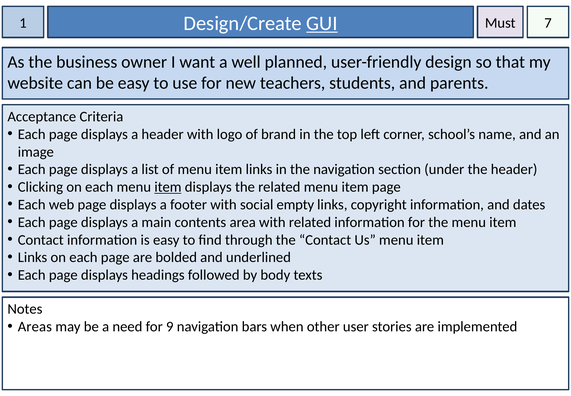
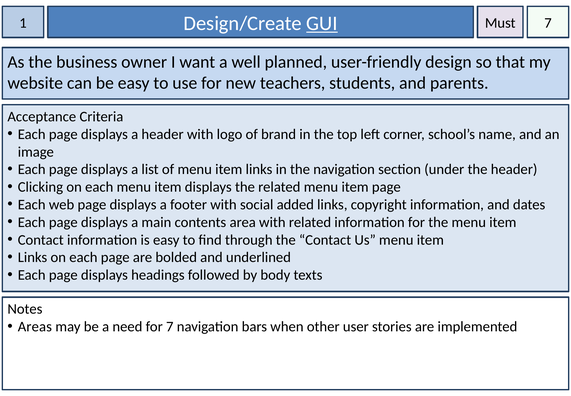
item at (168, 187) underline: present -> none
empty: empty -> added
for 9: 9 -> 7
